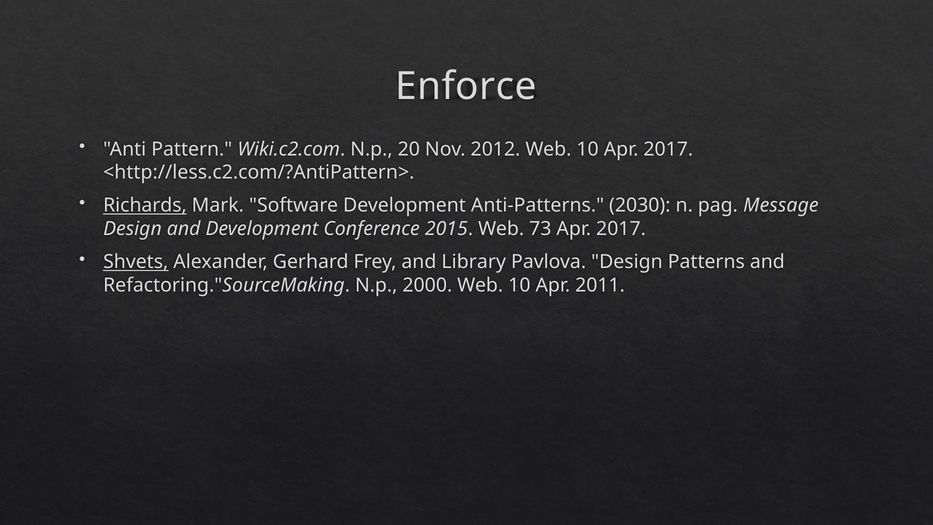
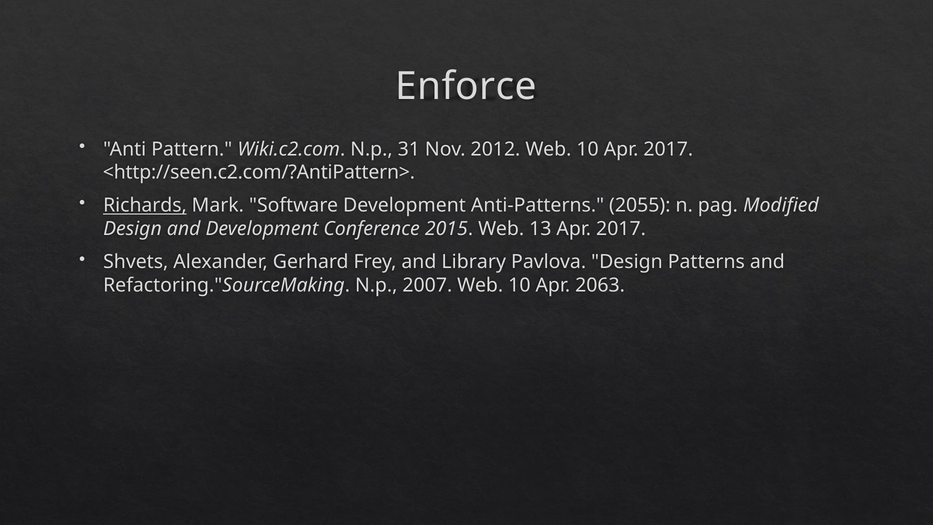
20: 20 -> 31
<http://less.c2.com/?AntiPattern>: <http://less.c2.com/?AntiPattern> -> <http://seen.c2.com/?AntiPattern>
2030: 2030 -> 2055
Message: Message -> Modified
73: 73 -> 13
Shvets underline: present -> none
2000: 2000 -> 2007
2011: 2011 -> 2063
